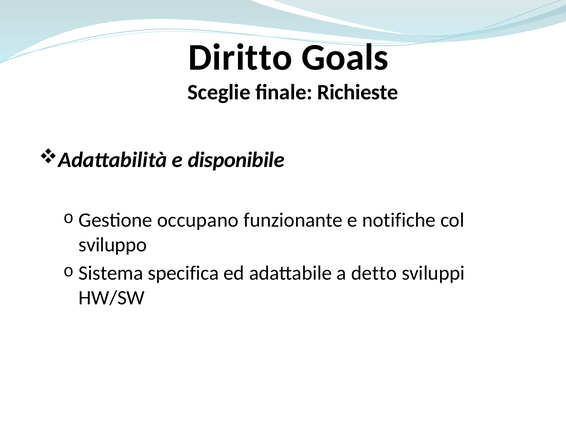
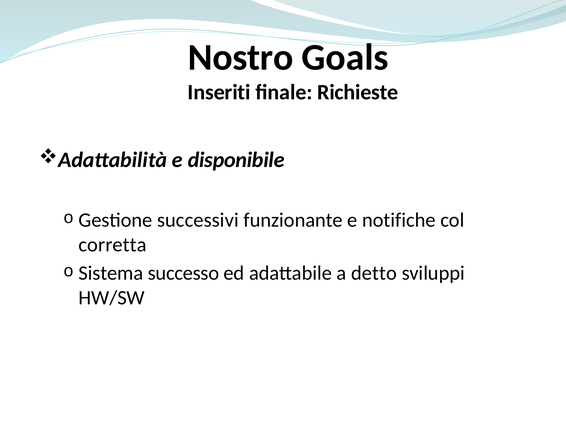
Diritto: Diritto -> Nostro
Sceglie: Sceglie -> Inseriti
occupano: occupano -> successivi
sviluppo: sviluppo -> corretta
specifica: specifica -> successo
